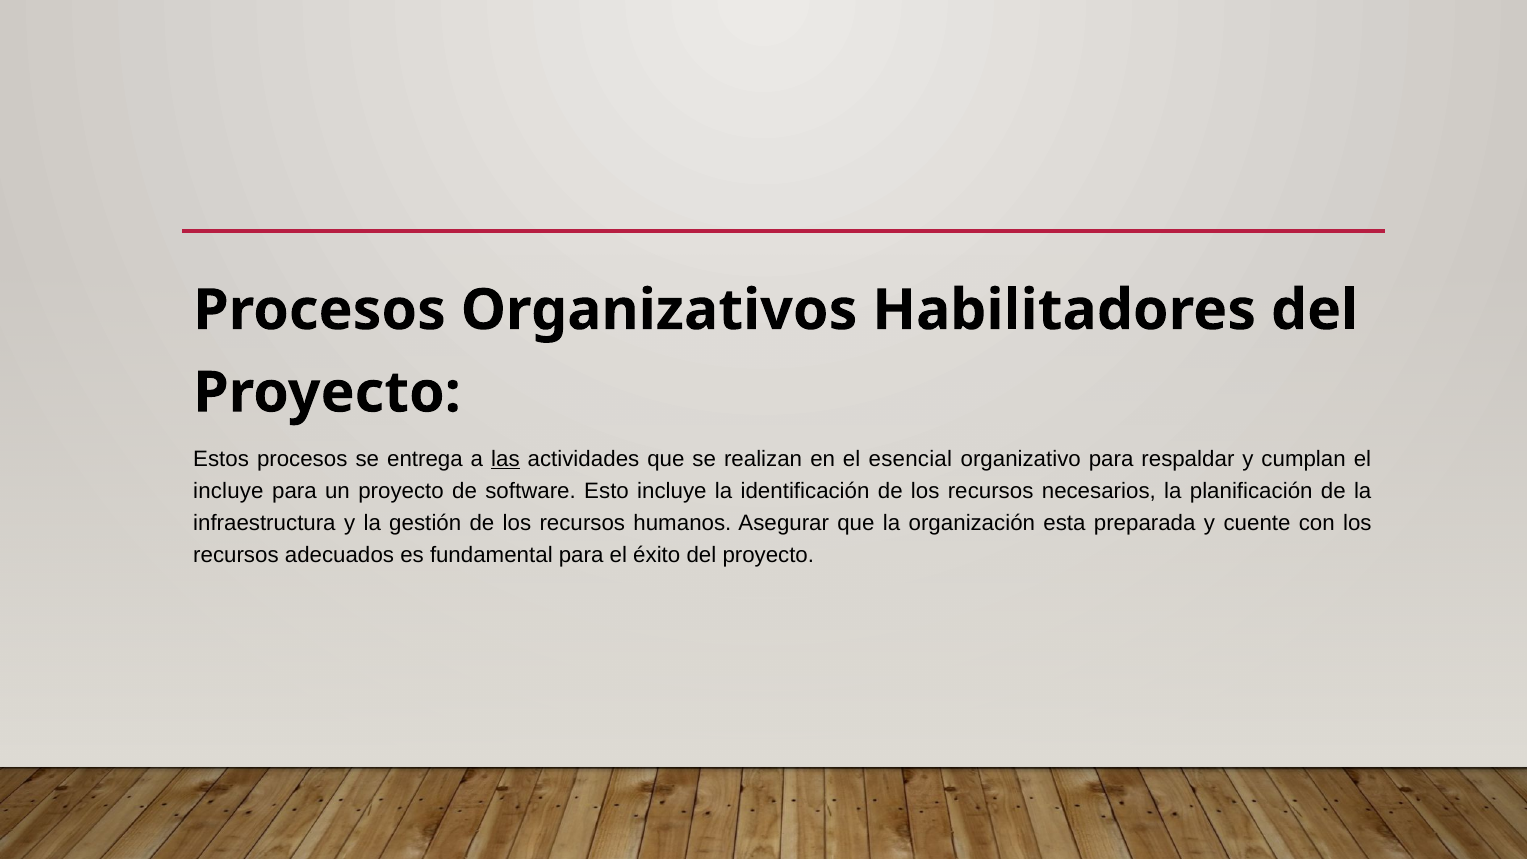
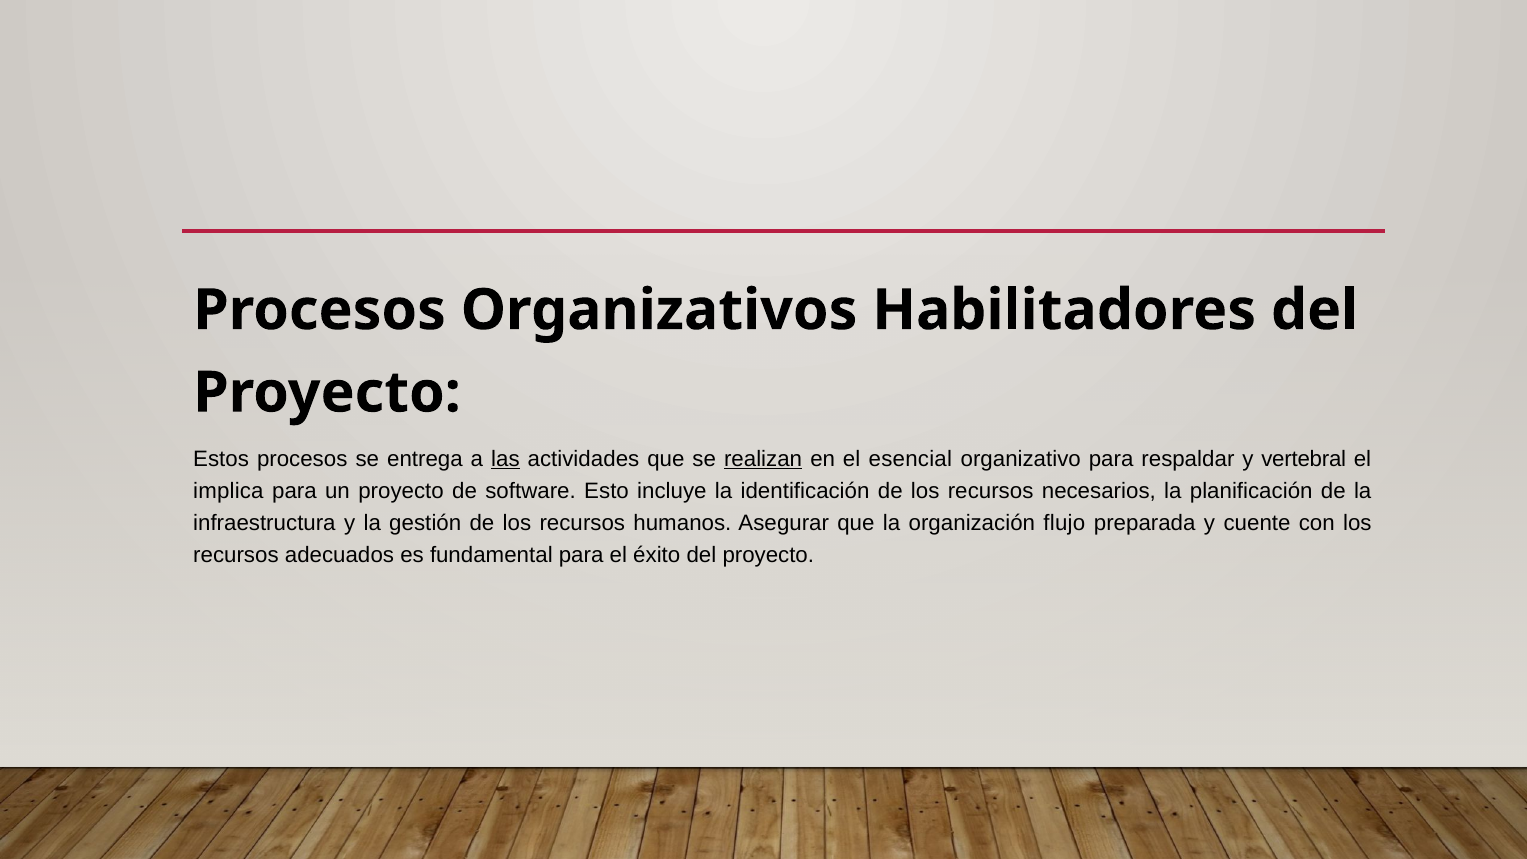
realizan underline: none -> present
cumplan: cumplan -> vertebral
incluye at (228, 491): incluye -> implica
esta: esta -> flujo
